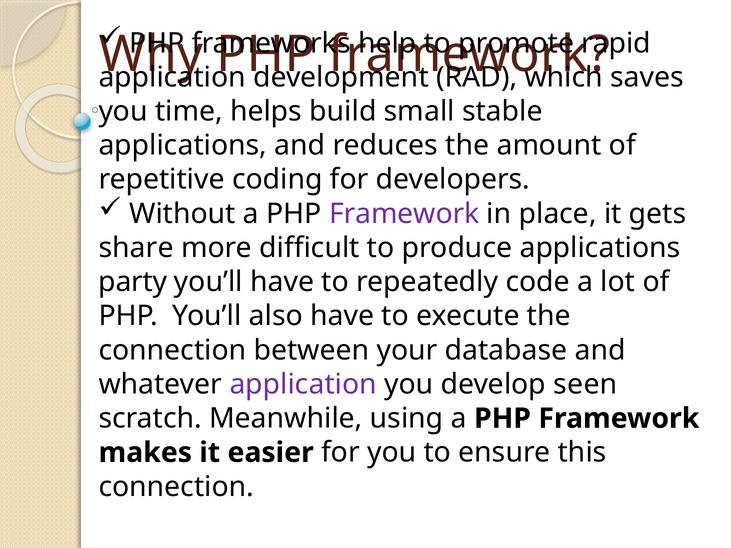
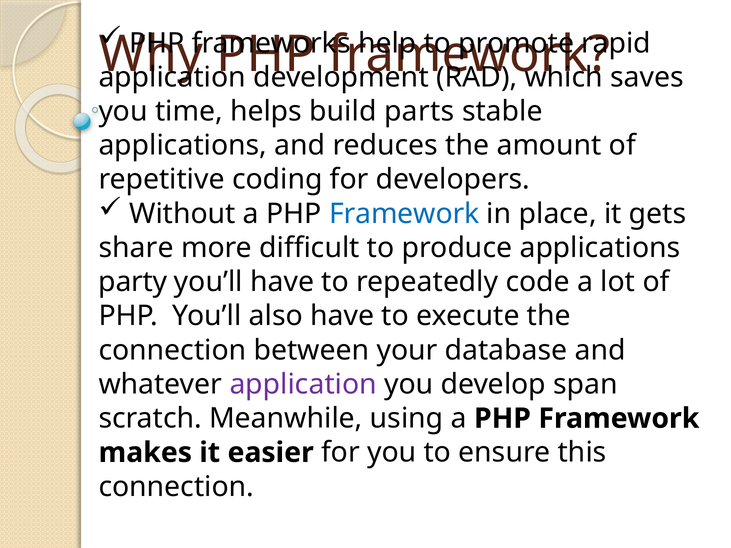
small: small -> parts
Framework at (404, 214) colour: purple -> blue
seen: seen -> span
